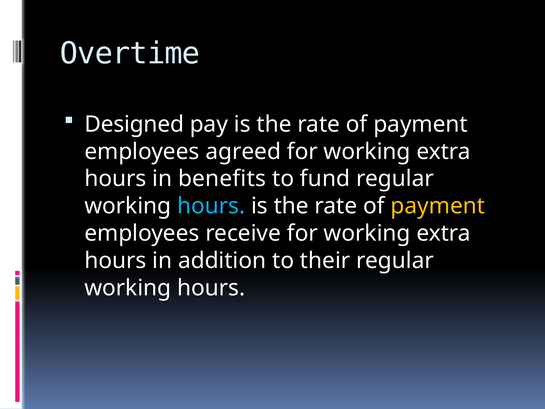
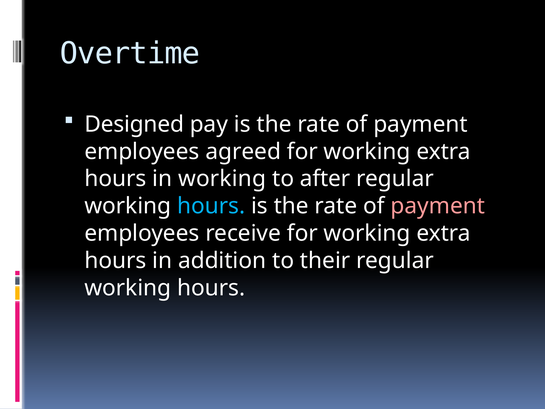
in benefits: benefits -> working
fund: fund -> after
payment at (438, 206) colour: yellow -> pink
